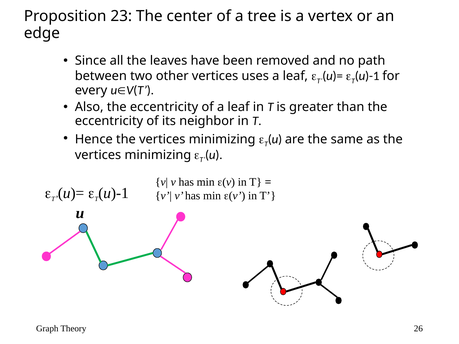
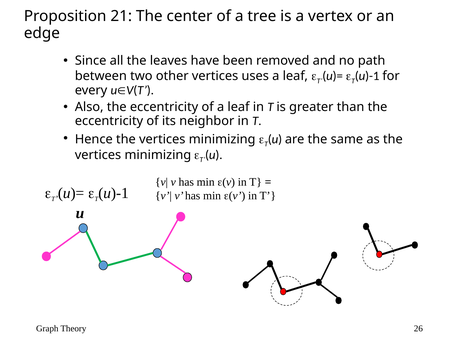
23: 23 -> 21
